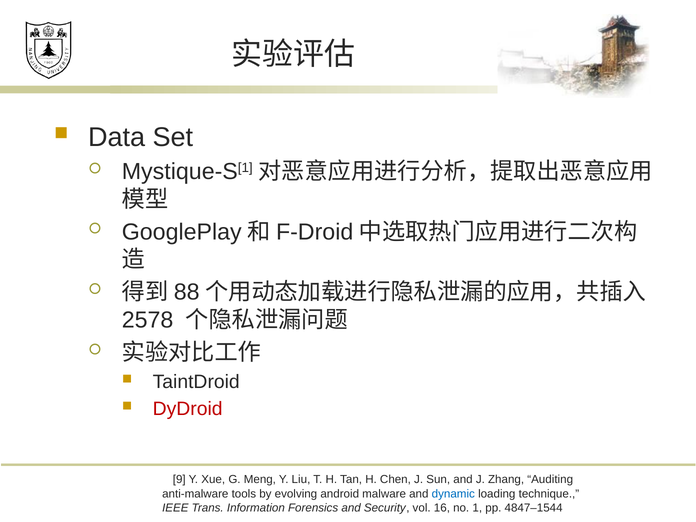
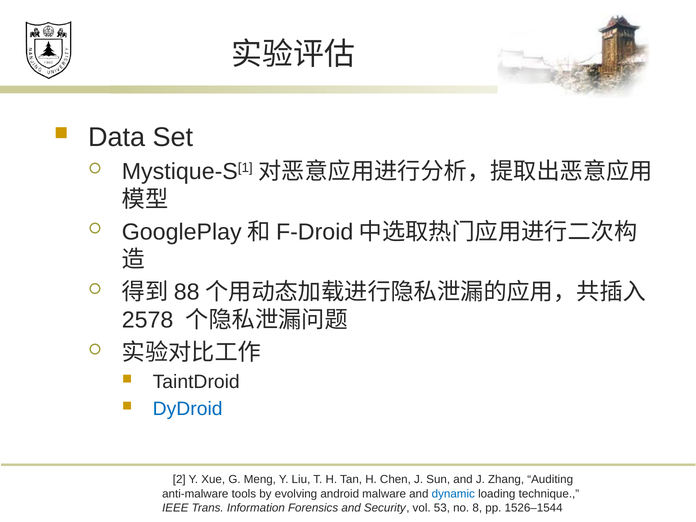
DyDroid colour: red -> blue
9: 9 -> 2
16: 16 -> 53
1: 1 -> 8
4847–1544: 4847–1544 -> 1526–1544
